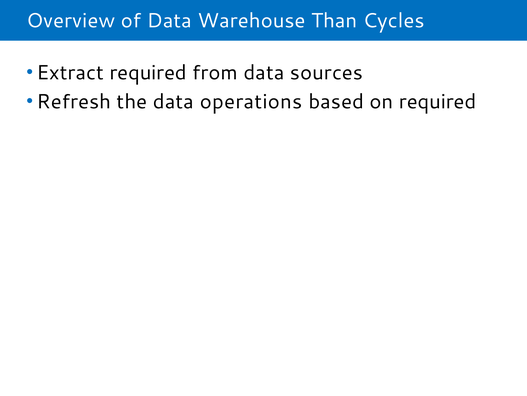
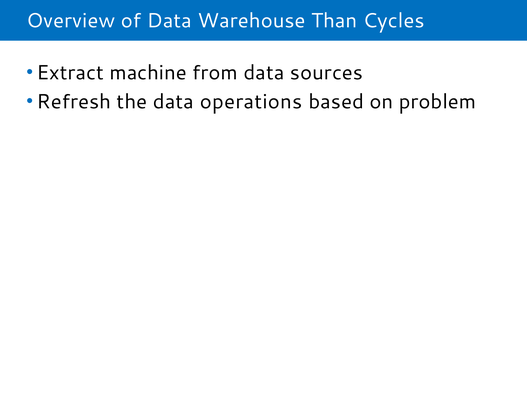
Extract required: required -> machine
on required: required -> problem
